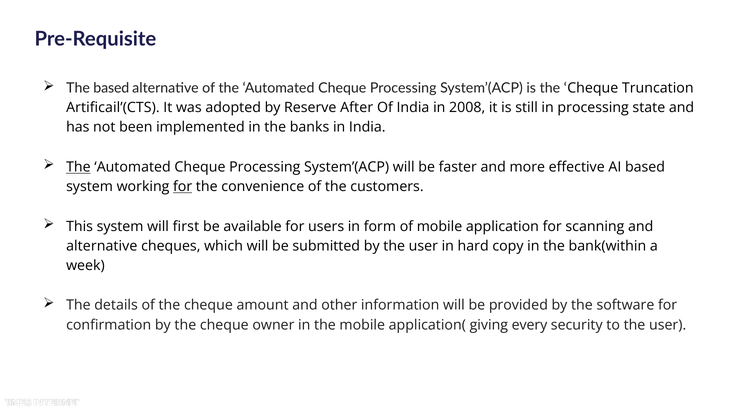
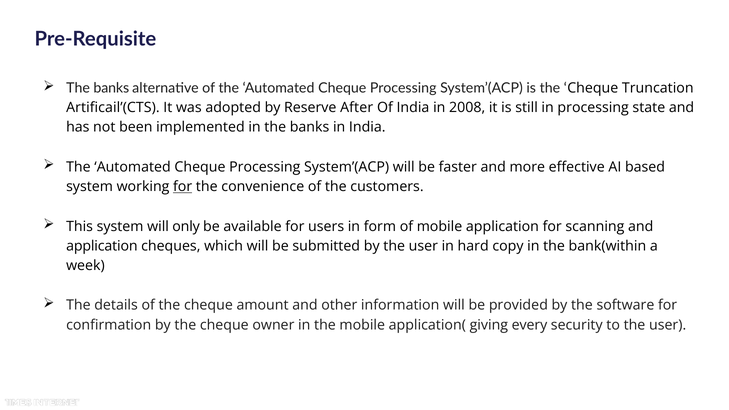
based at (111, 88): based -> banks
The at (78, 167) underline: present -> none
first: first -> only
alternative at (102, 246): alternative -> application
